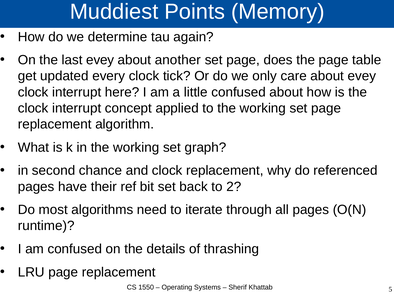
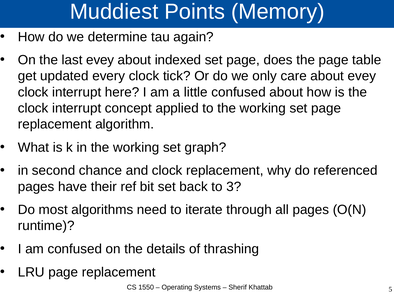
another: another -> indexed
2: 2 -> 3
